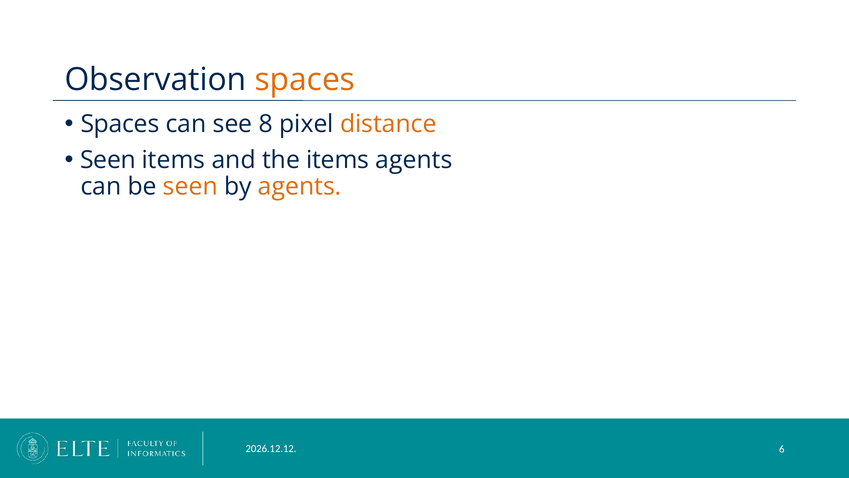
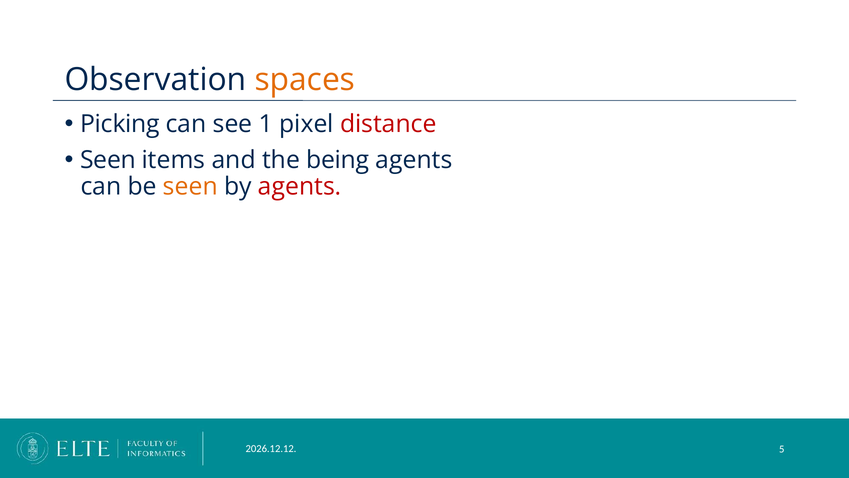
Spaces at (120, 124): Spaces -> Picking
8: 8 -> 1
distance colour: orange -> red
the items: items -> being
agents at (300, 186) colour: orange -> red
6: 6 -> 5
